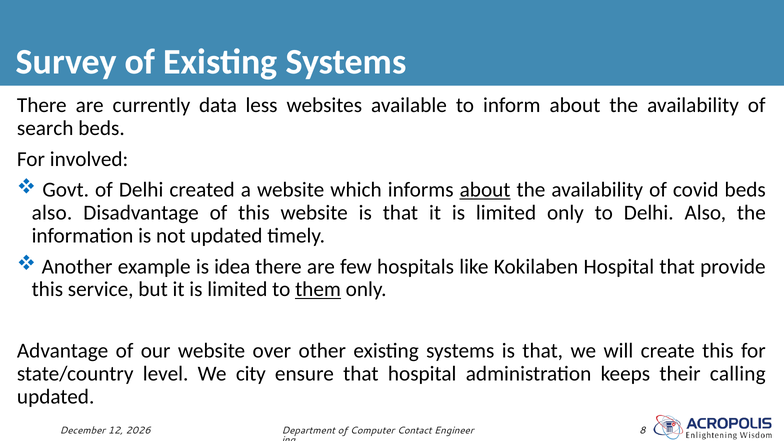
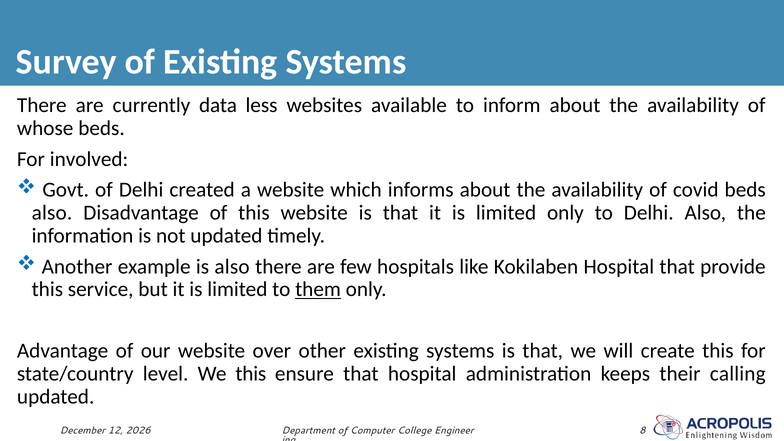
search: search -> whose
about at (485, 190) underline: present -> none
is idea: idea -> also
We city: city -> this
Contact: Contact -> College
